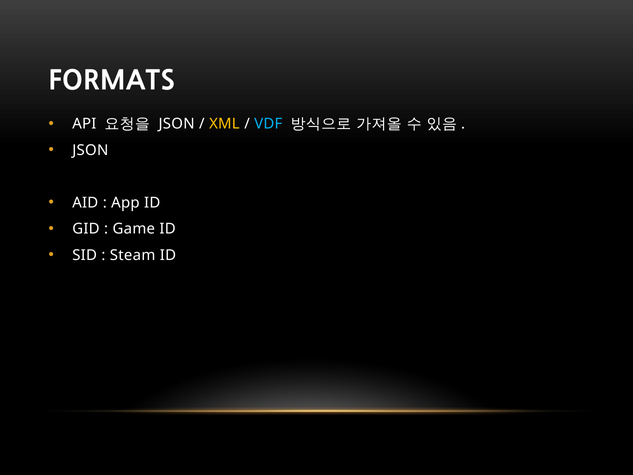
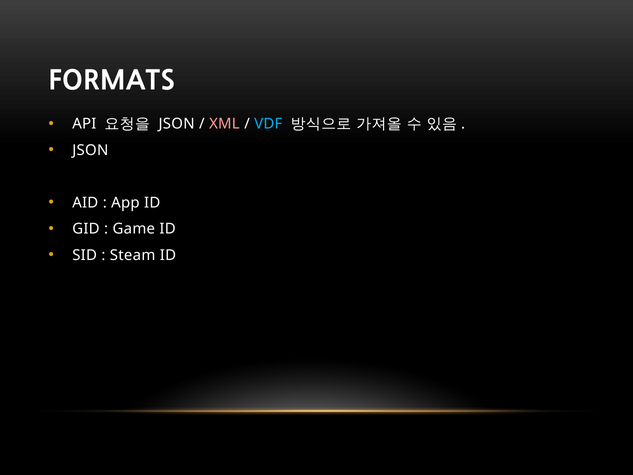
XML colour: yellow -> pink
